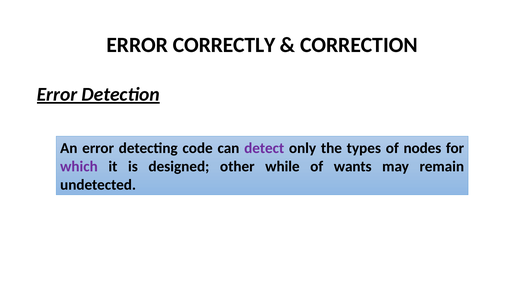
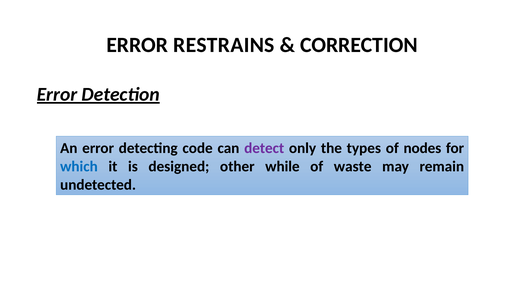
CORRECTLY: CORRECTLY -> RESTRAINS
which colour: purple -> blue
wants: wants -> waste
